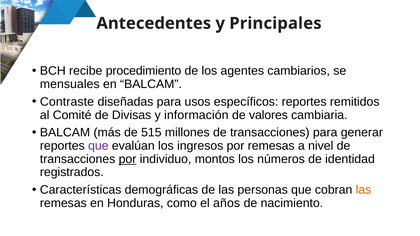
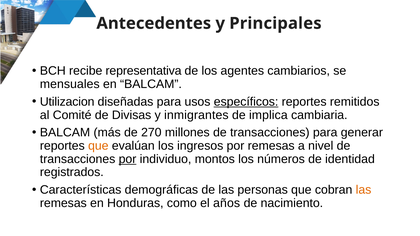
procedimiento: procedimiento -> representativa
Contraste: Contraste -> Utilizacion
específicos underline: none -> present
información: información -> inmigrantes
valores: valores -> implica
515: 515 -> 270
que at (98, 146) colour: purple -> orange
